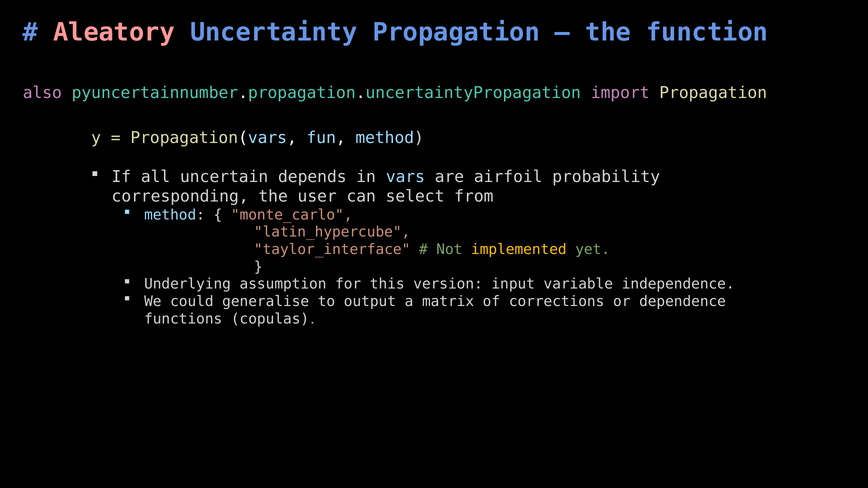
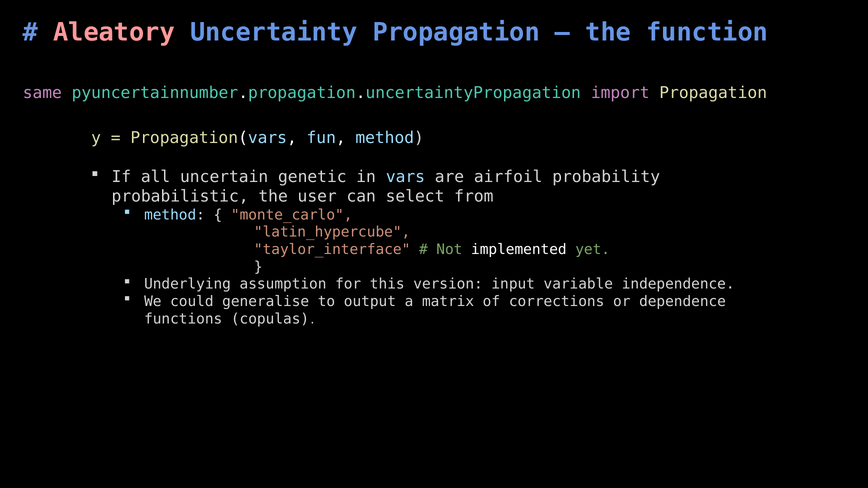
also: also -> same
depends: depends -> genetic
corresponding: corresponding -> probabilistic
implemented colour: yellow -> white
